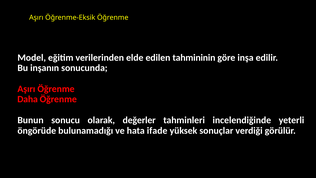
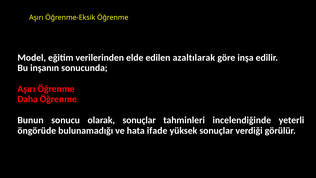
tahmininin: tahmininin -> azaltılarak
olarak değerler: değerler -> sonuçlar
